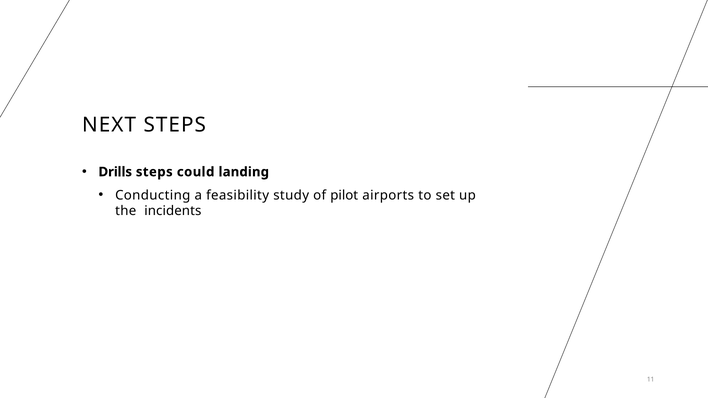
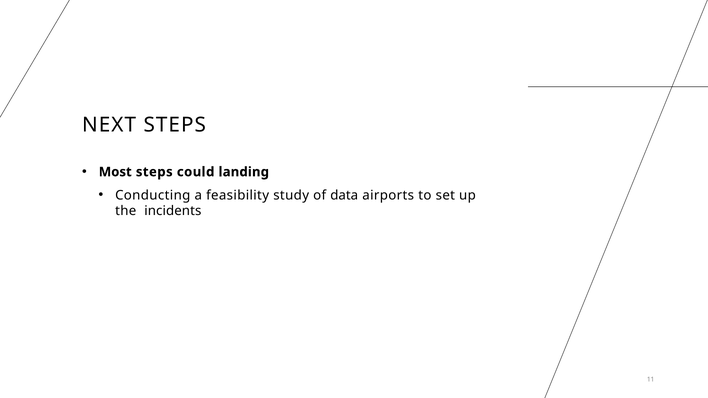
Drills: Drills -> Most
pilot: pilot -> data
